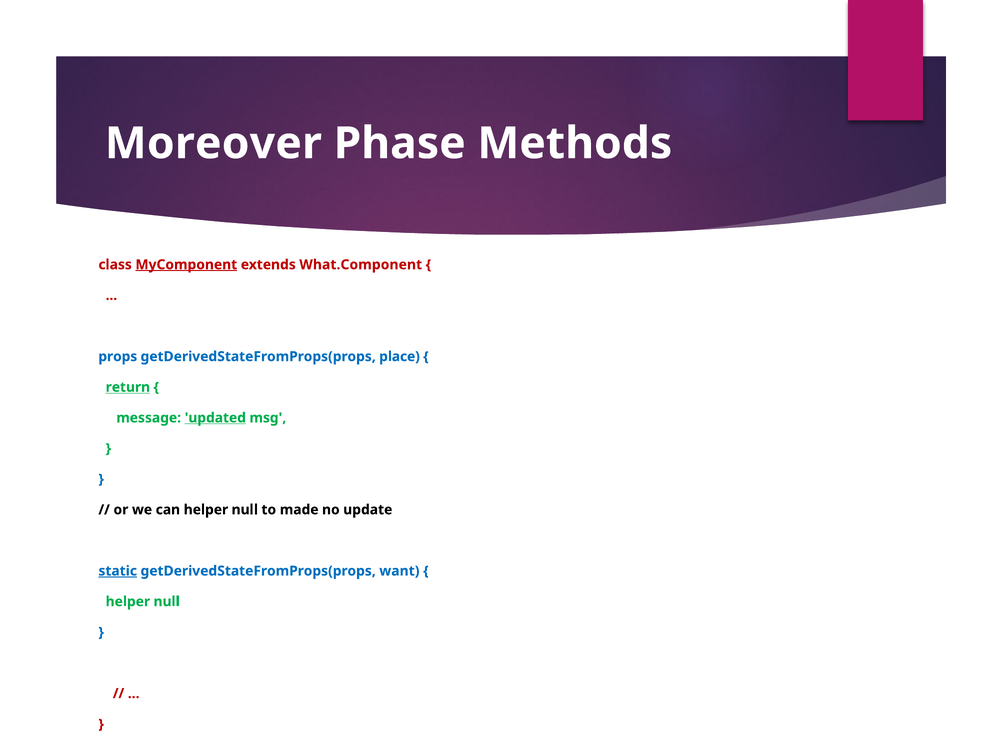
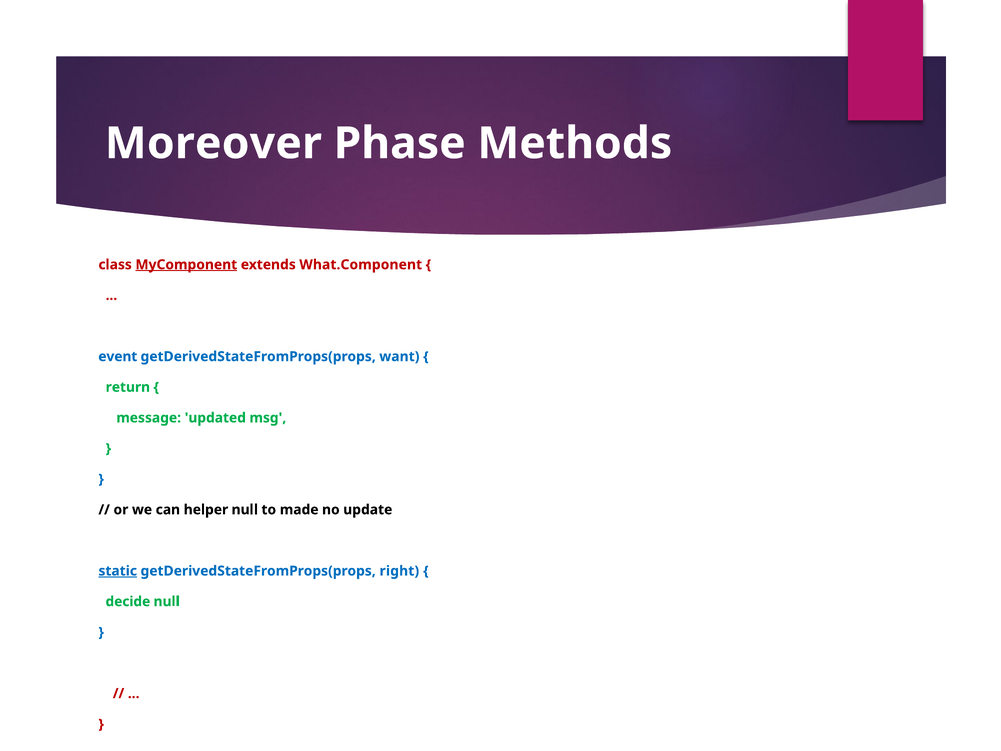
props: props -> event
place: place -> want
return underline: present -> none
updated underline: present -> none
want: want -> right
helper at (128, 601): helper -> decide
